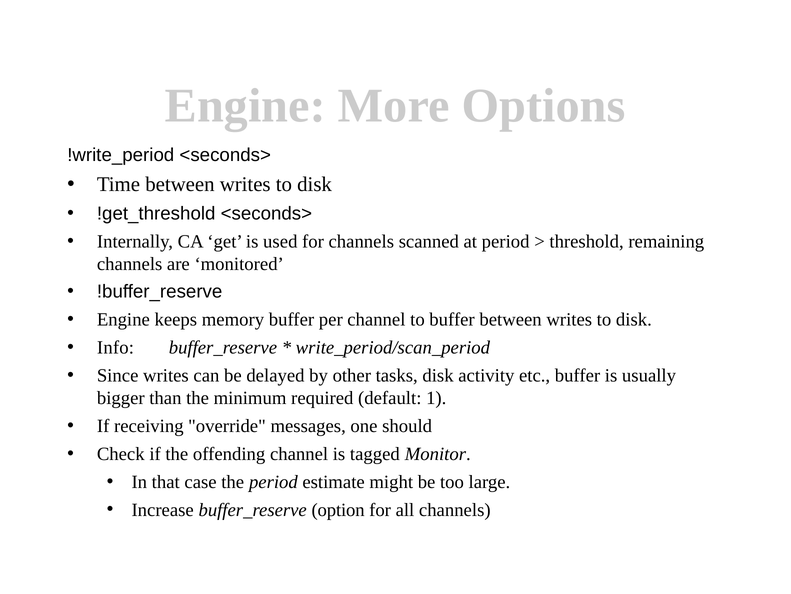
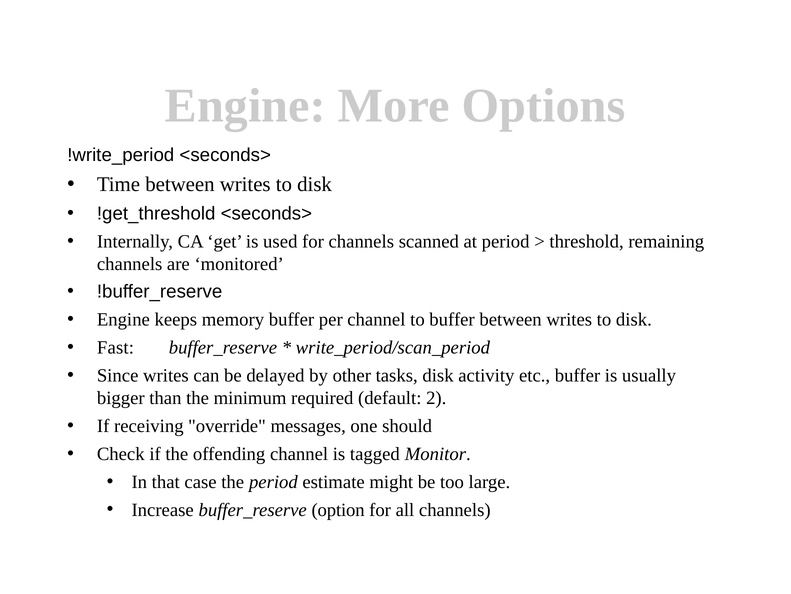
Info: Info -> Fast
1: 1 -> 2
